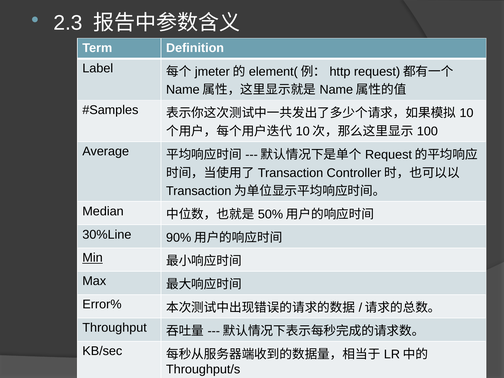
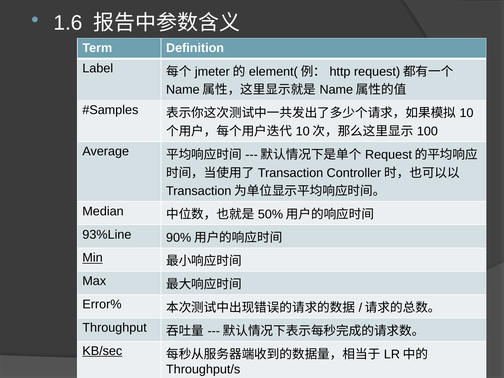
2.3: 2.3 -> 1.6
30%Line: 30%Line -> 93%Line
KB/sec underline: none -> present
